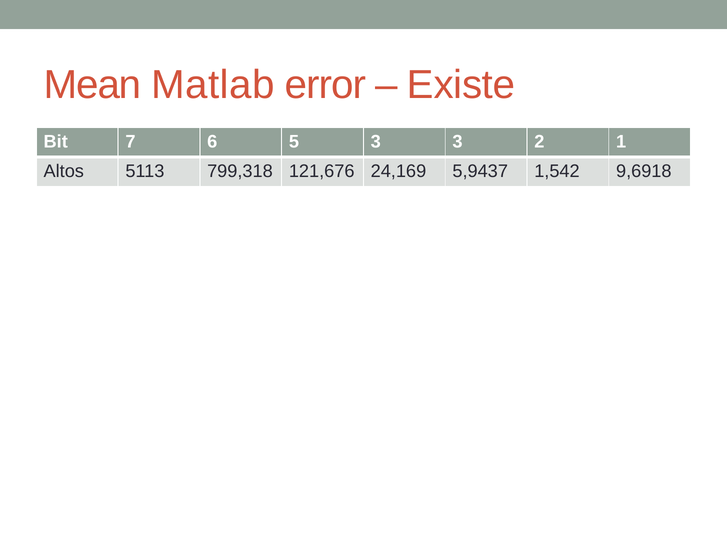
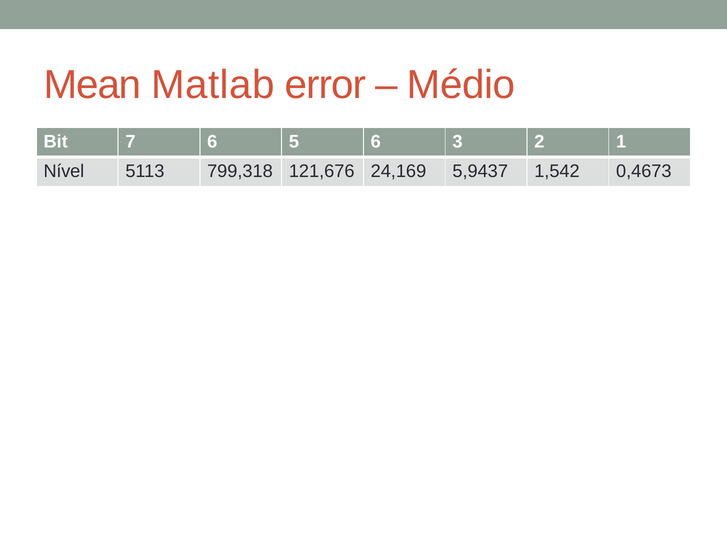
Existe: Existe -> Médio
5 3: 3 -> 6
Altos: Altos -> Nível
9,6918: 9,6918 -> 0,4673
